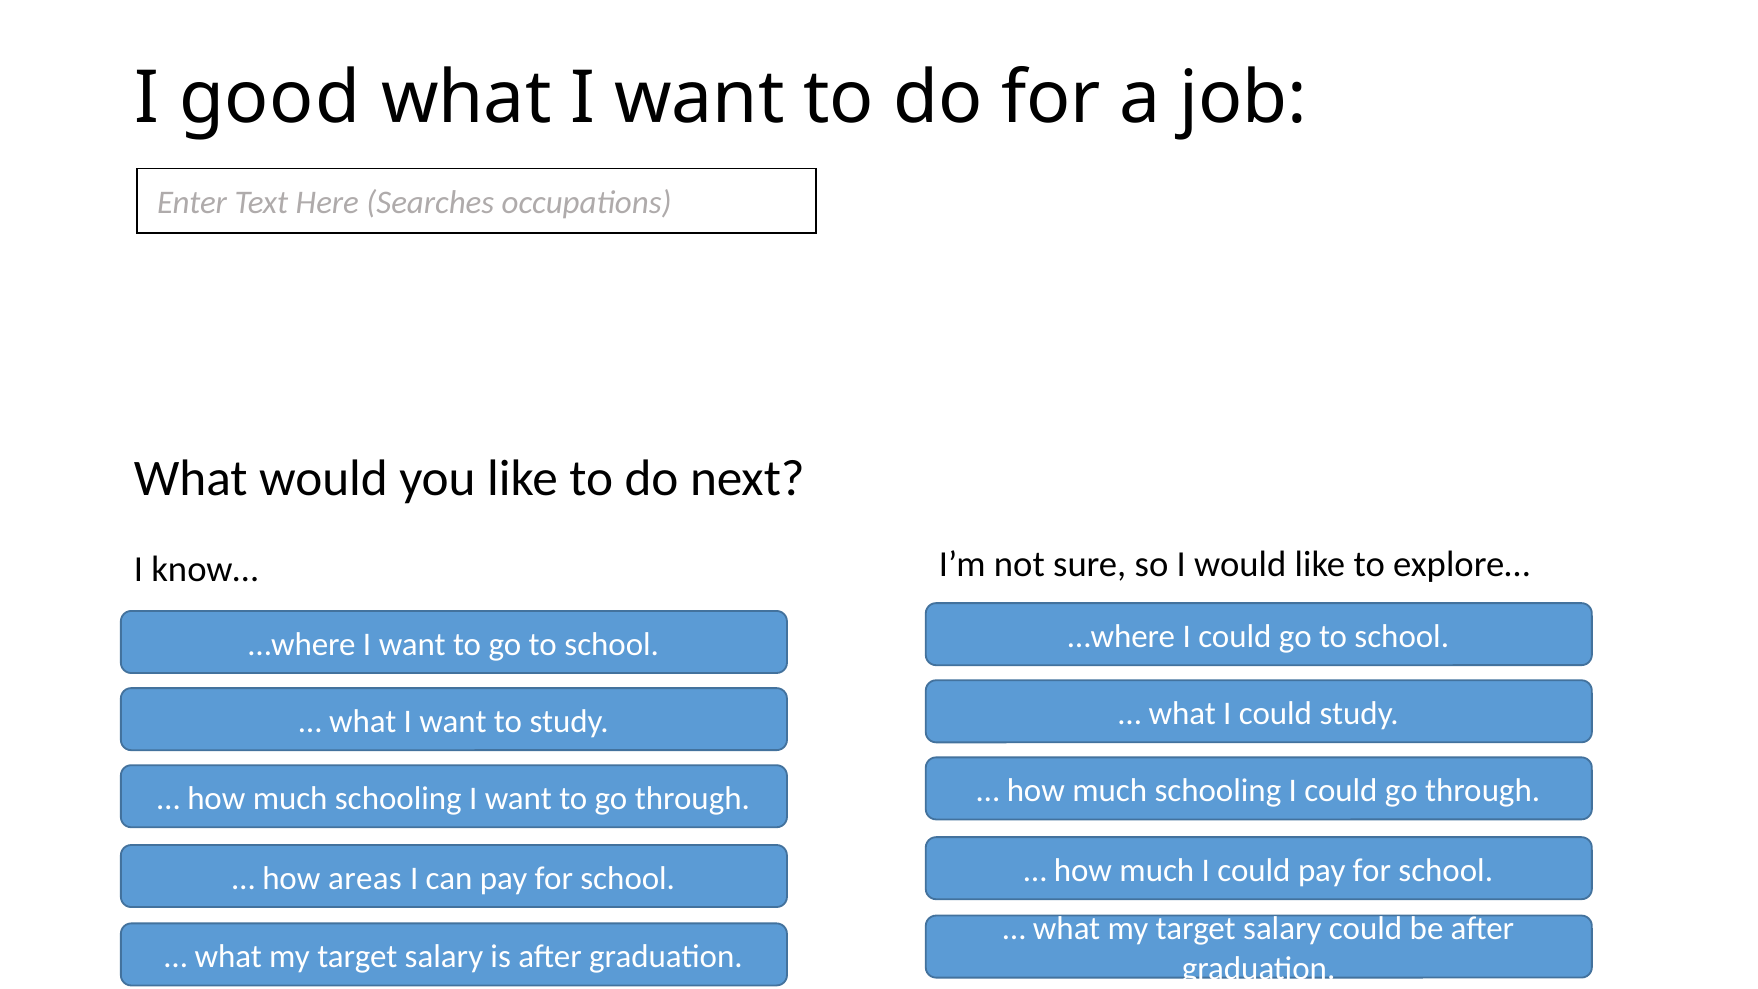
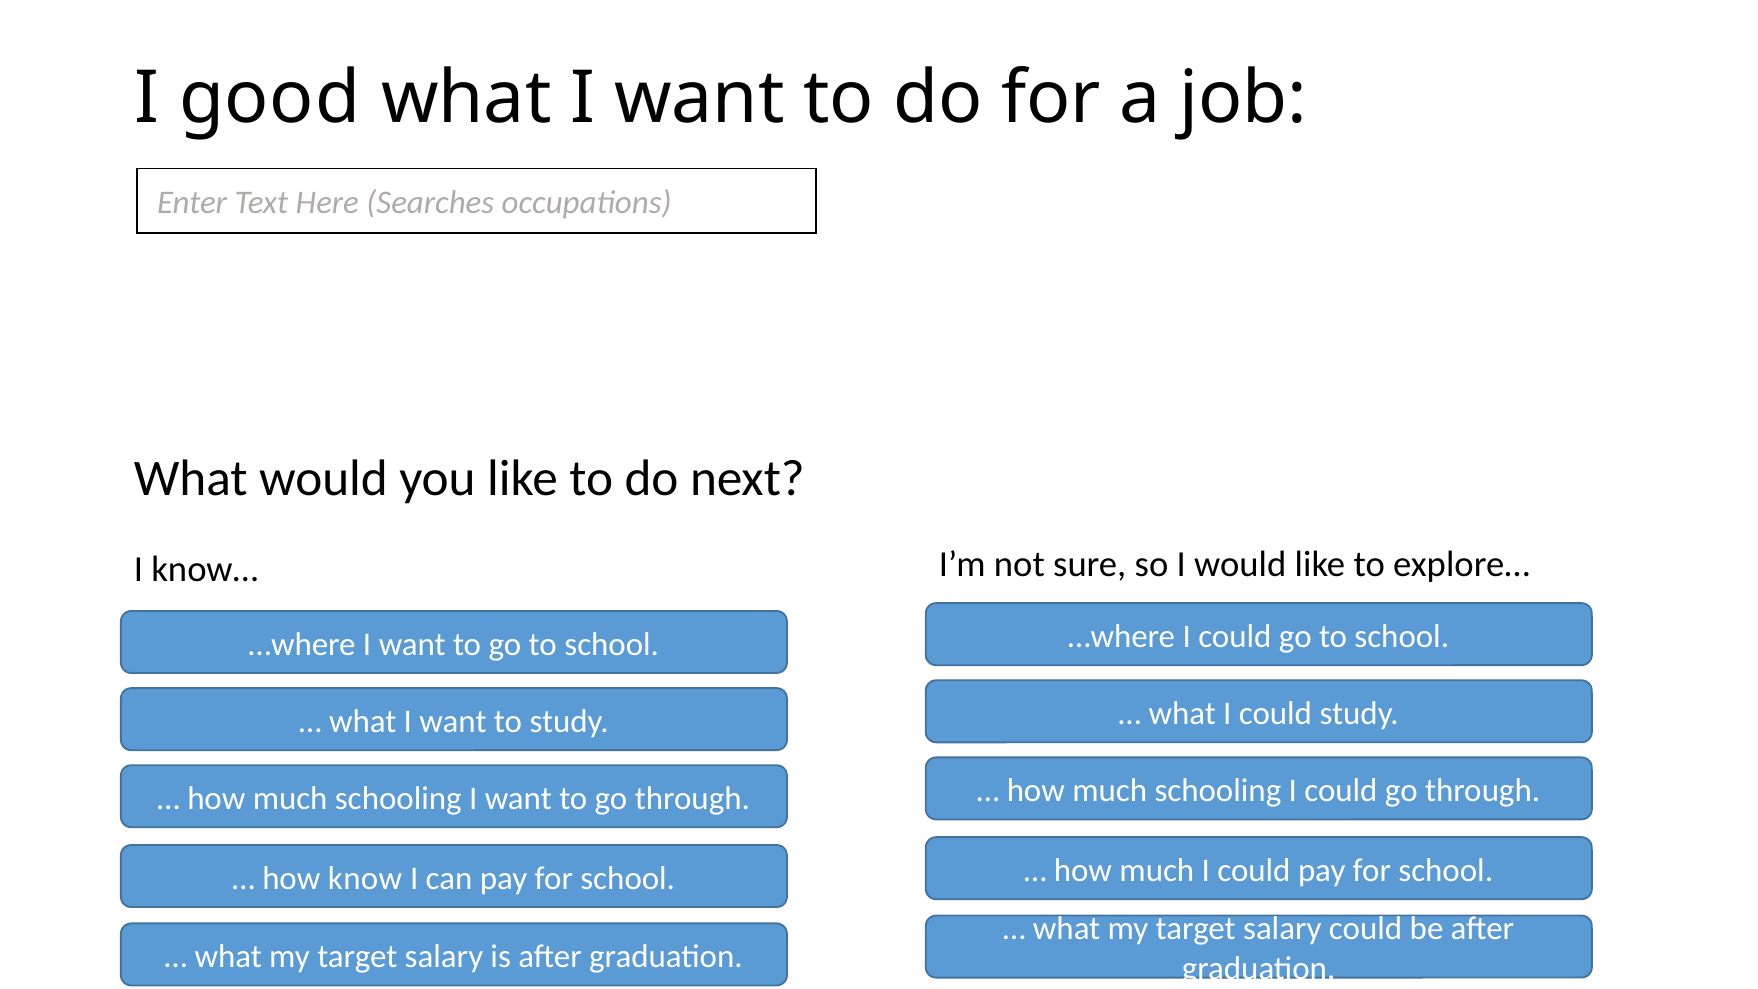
areas: areas -> know
